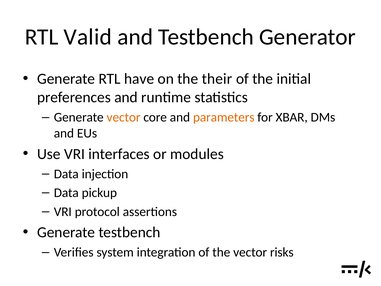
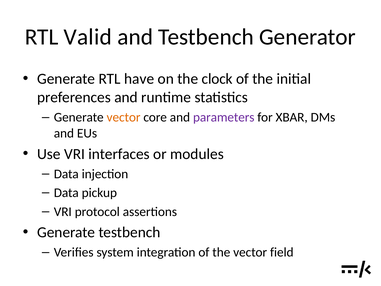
their: their -> clock
parameters colour: orange -> purple
risks: risks -> field
